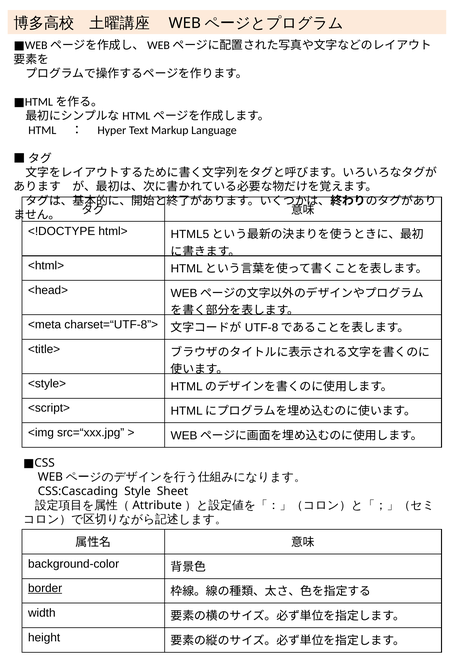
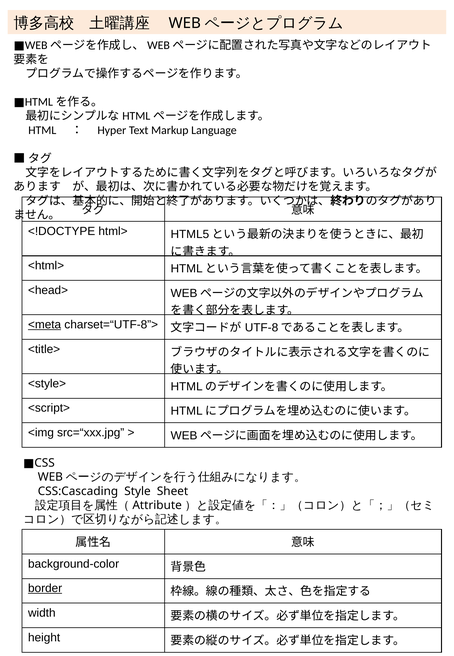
<meta underline: none -> present
